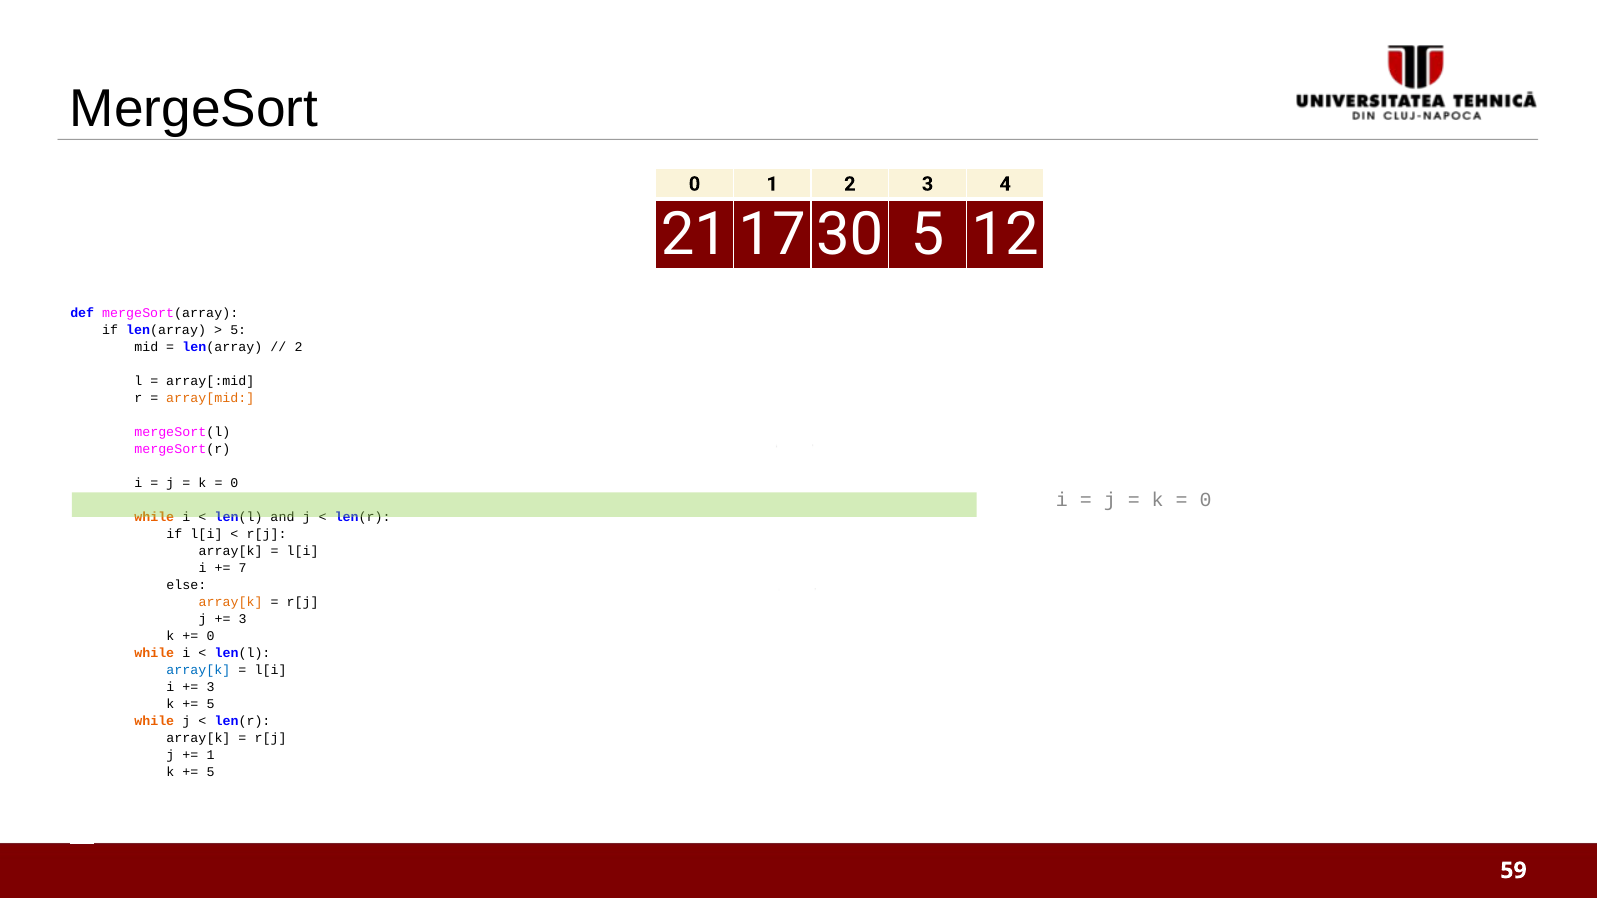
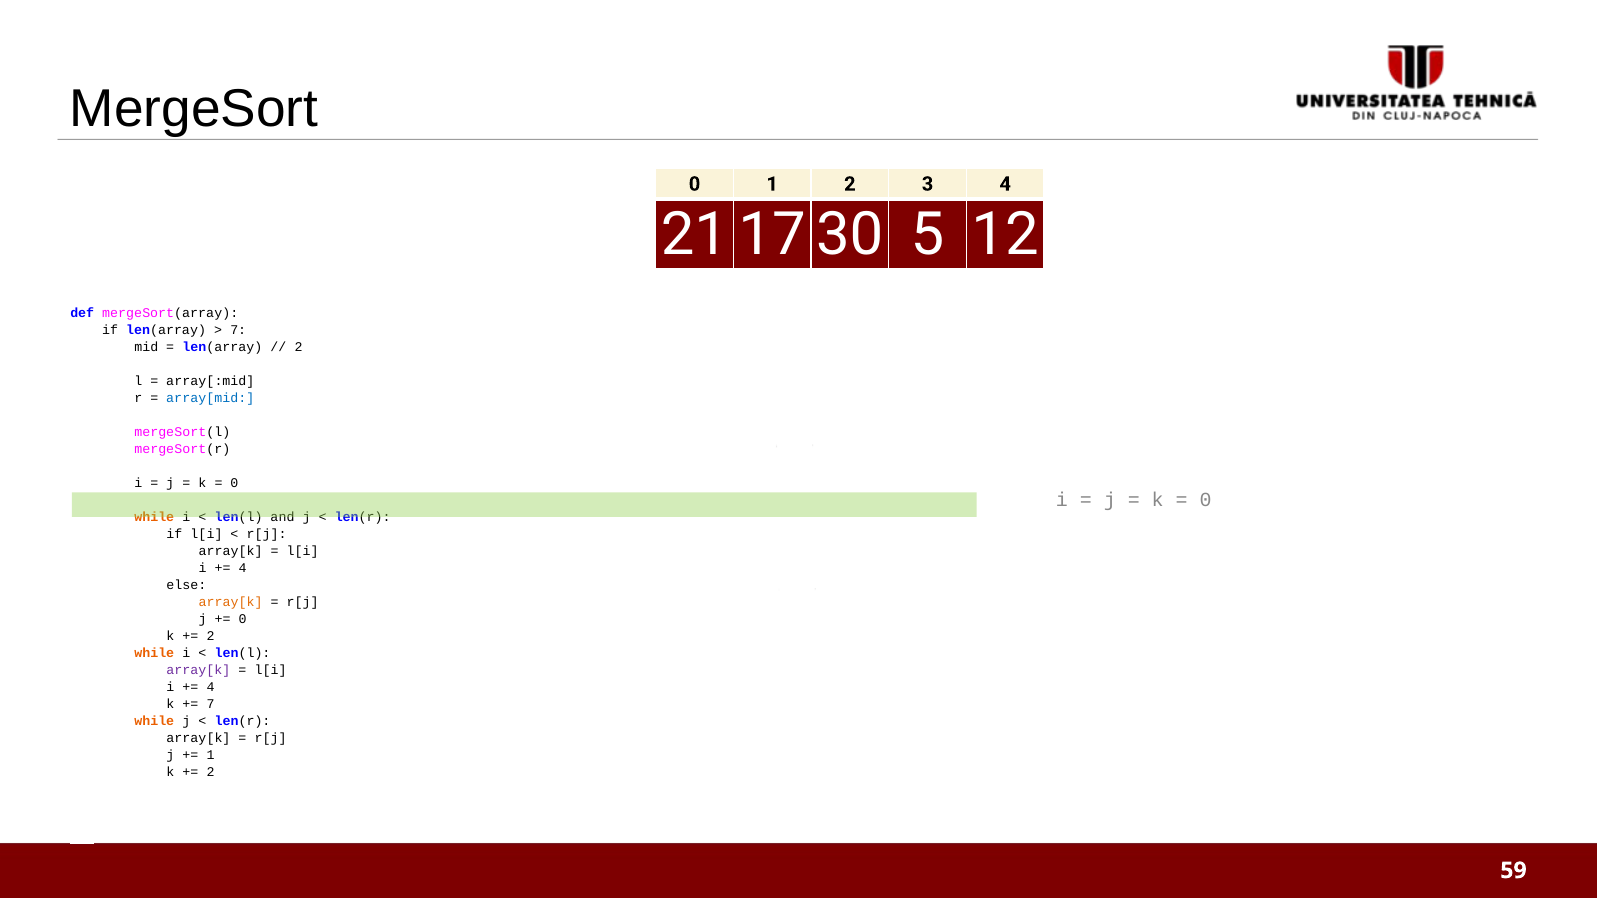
5 at (238, 330): 5 -> 7
array[mid colour: orange -> blue
7 at (243, 568): 7 -> 4
3 at (243, 619): 3 -> 0
0 at (211, 636): 0 -> 2
array[k at (198, 670) colour: blue -> purple
3 at (211, 687): 3 -> 4
5 at (211, 704): 5 -> 7
5 at (211, 773): 5 -> 2
